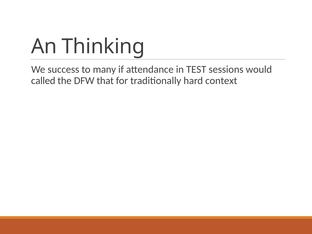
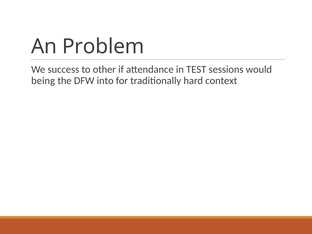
Thinking: Thinking -> Problem
many: many -> other
called: called -> being
that: that -> into
